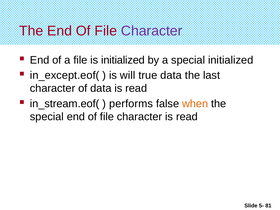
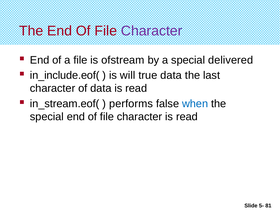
is initialized: initialized -> ofstream
special initialized: initialized -> delivered
in_except.eof(: in_except.eof( -> in_include.eof(
when colour: orange -> blue
